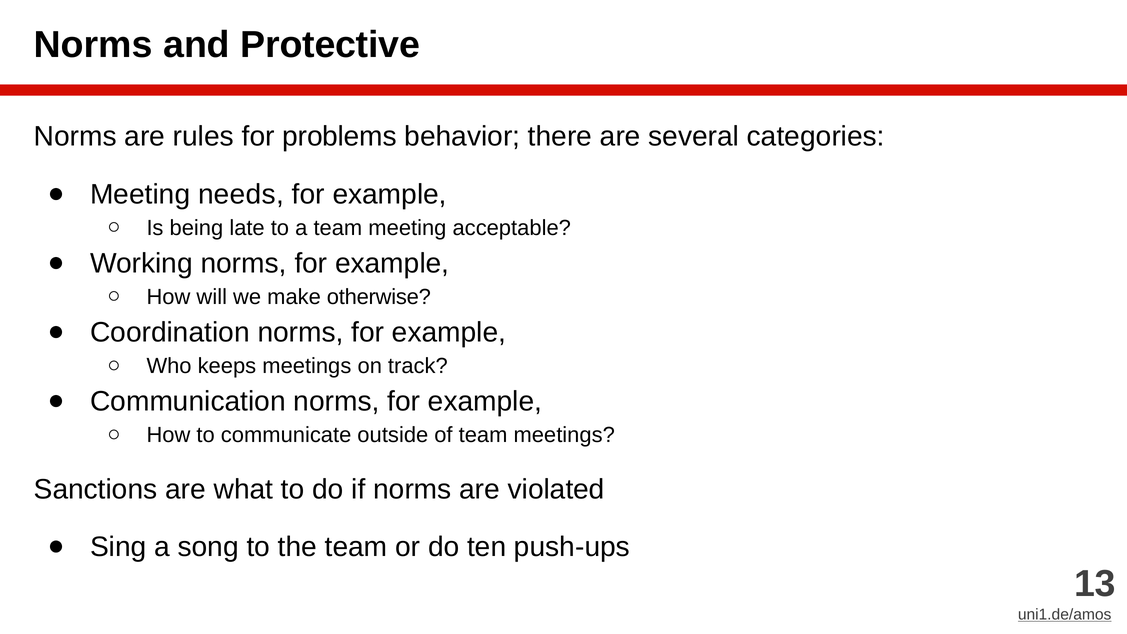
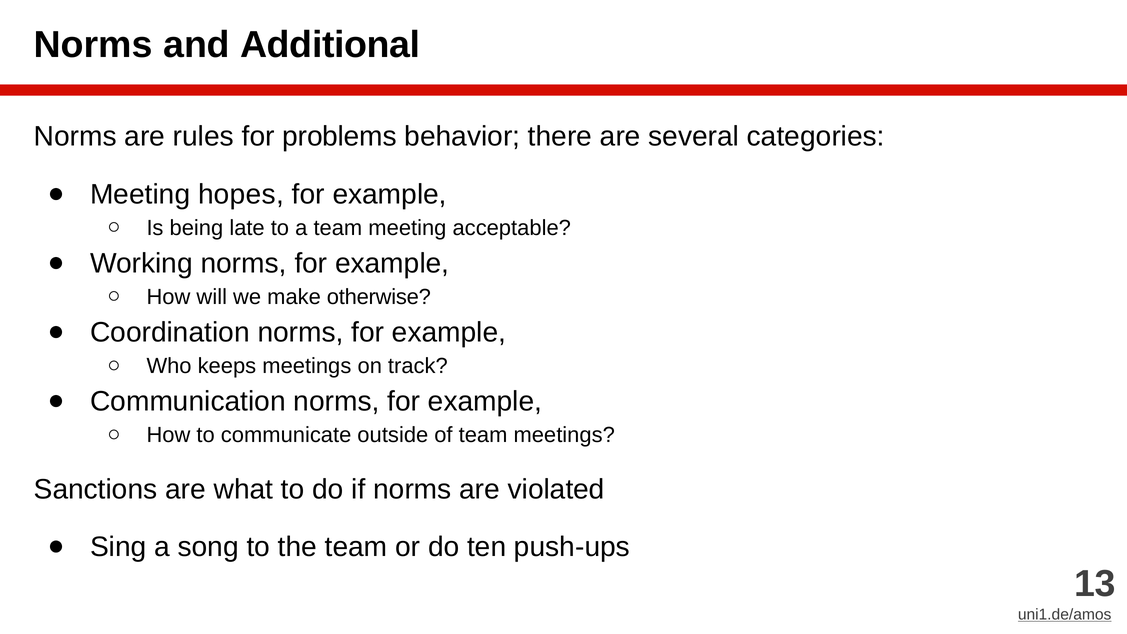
Protective: Protective -> Additional
needs: needs -> hopes
